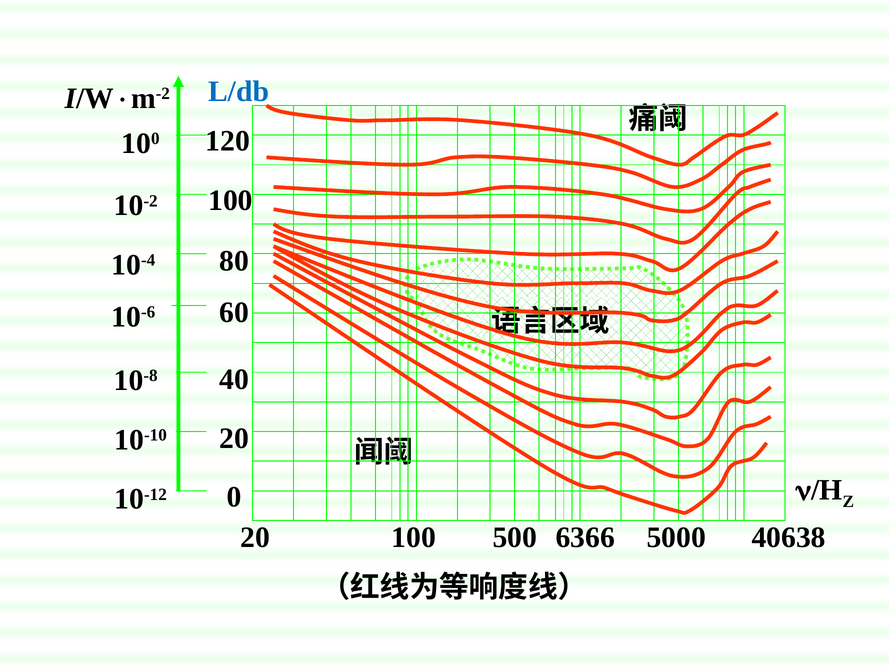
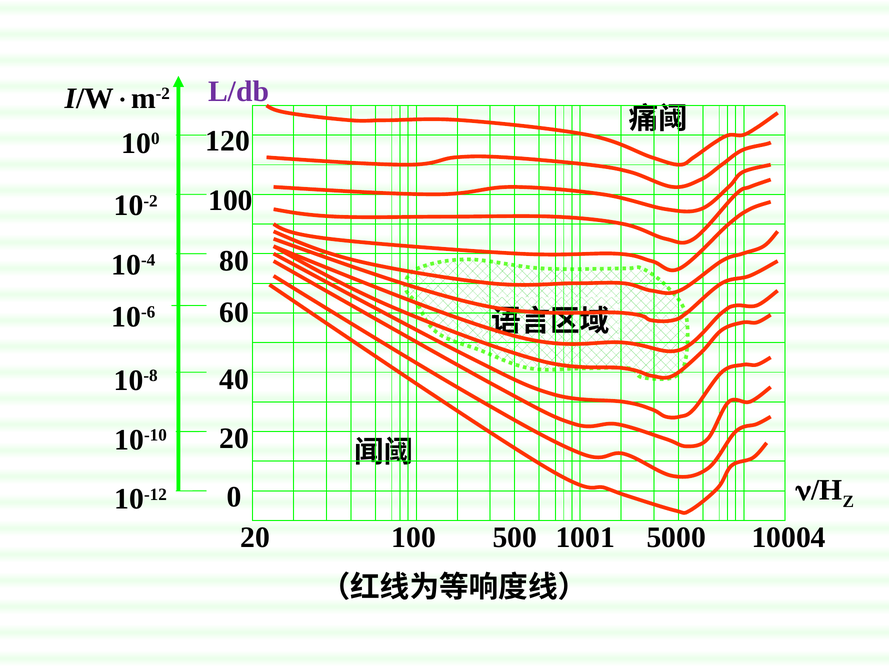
L/db colour: blue -> purple
6366: 6366 -> 1001
40638: 40638 -> 10004
